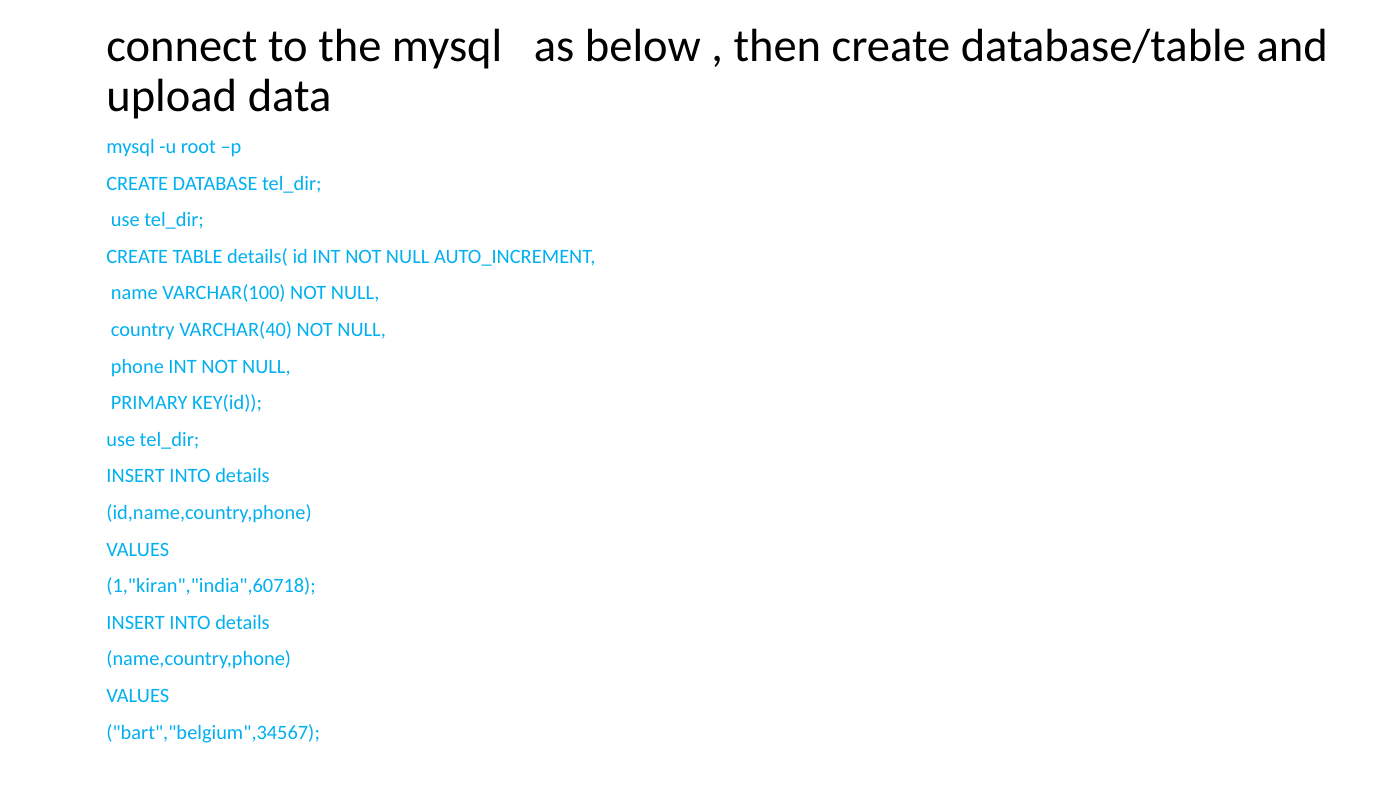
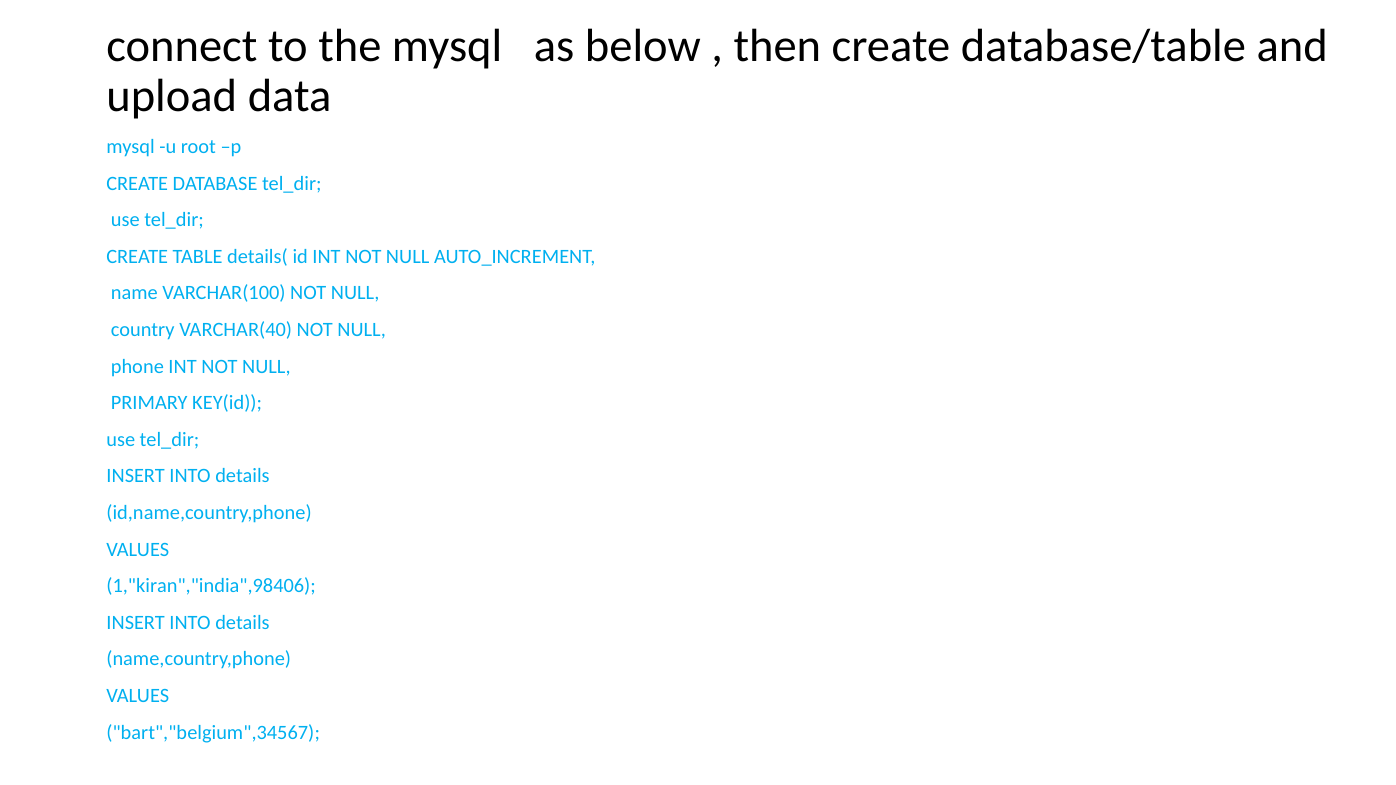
1,"kiran","india",60718: 1,"kiran","india",60718 -> 1,"kiran","india",98406
